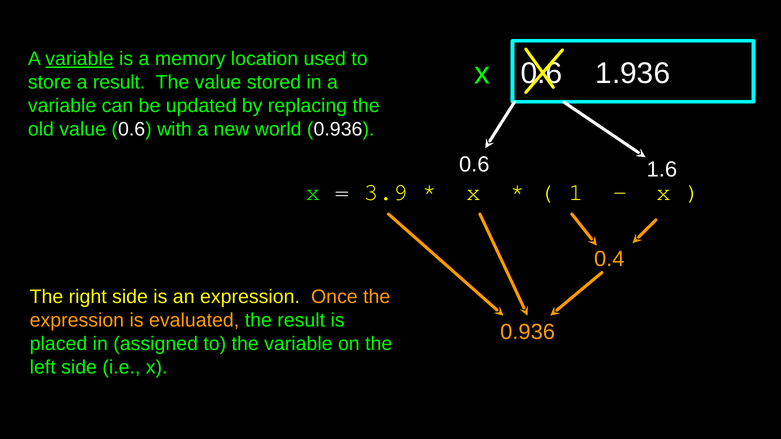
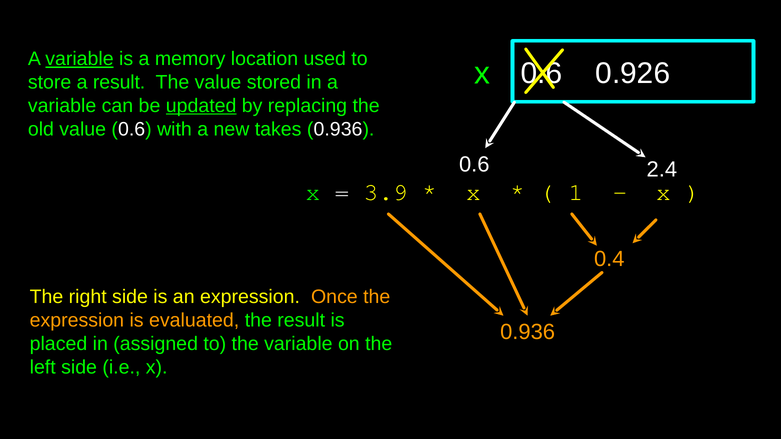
1.936: 1.936 -> 0.926
updated underline: none -> present
world: world -> takes
1.6: 1.6 -> 2.4
